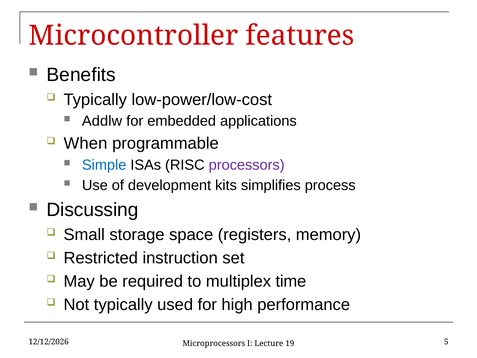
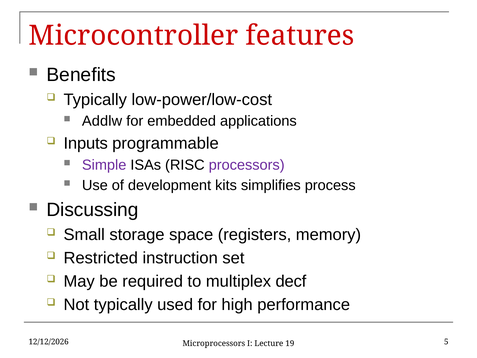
When: When -> Inputs
Simple colour: blue -> purple
time: time -> decf
